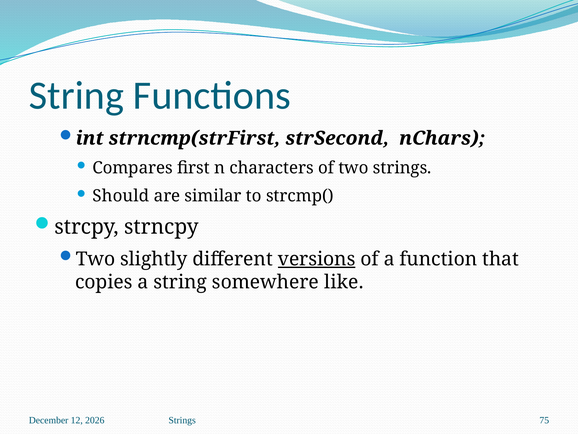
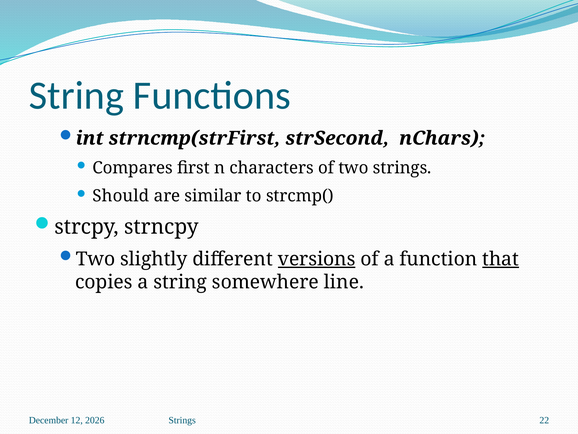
that underline: none -> present
like: like -> line
75: 75 -> 22
